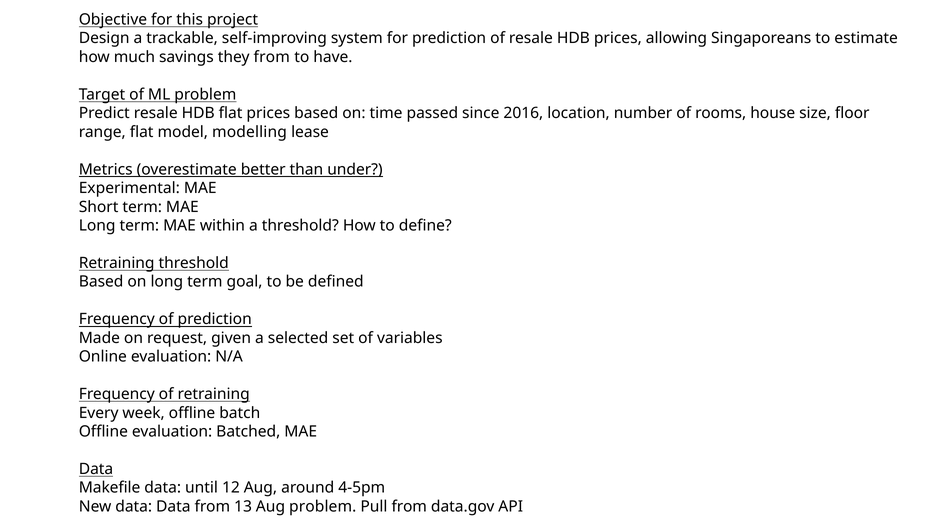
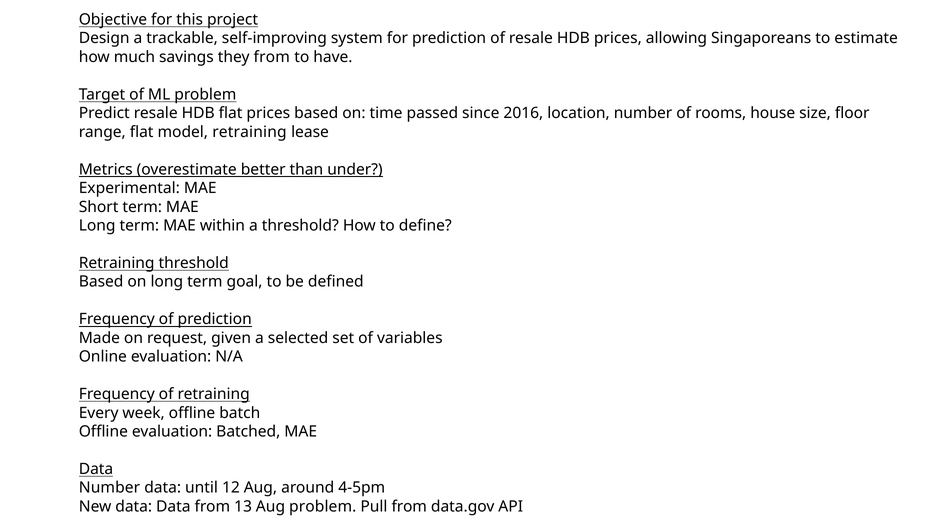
model modelling: modelling -> retraining
Makefile at (110, 488): Makefile -> Number
